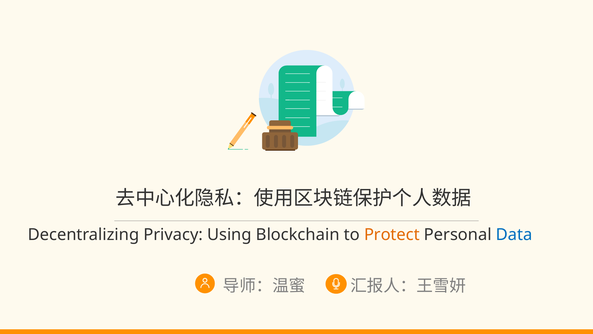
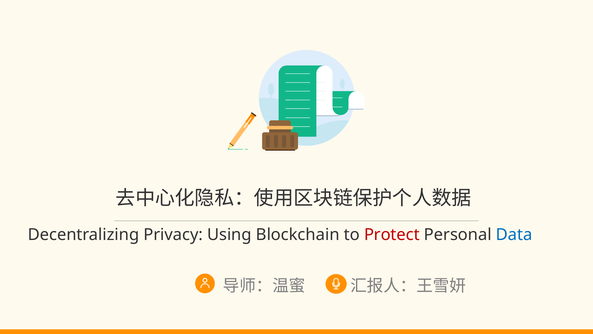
Protect colour: orange -> red
